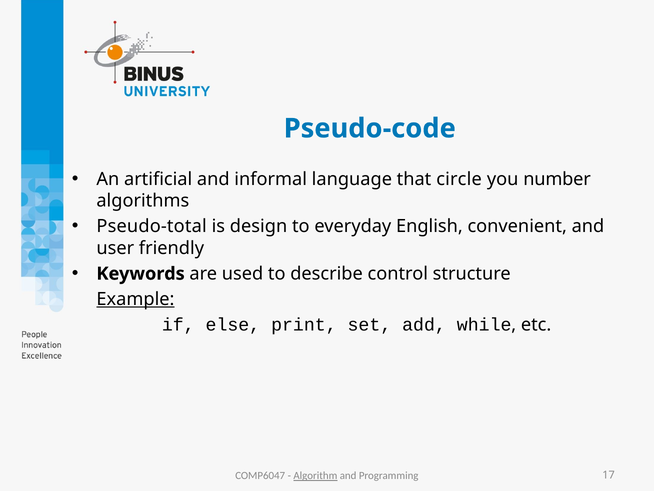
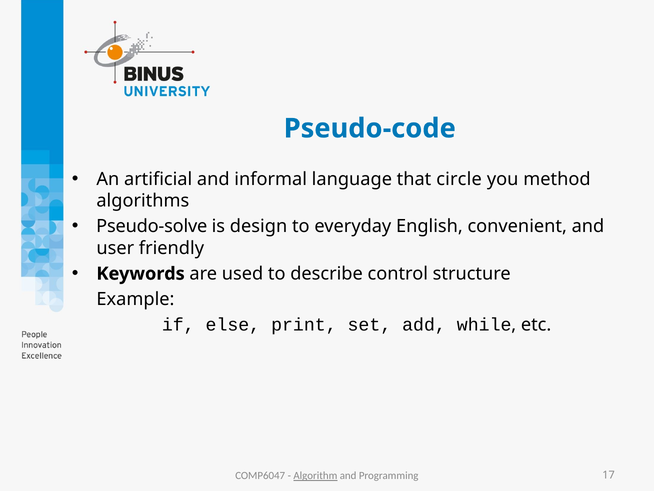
number: number -> method
Pseudo-total: Pseudo-total -> Pseudo-solve
Example underline: present -> none
